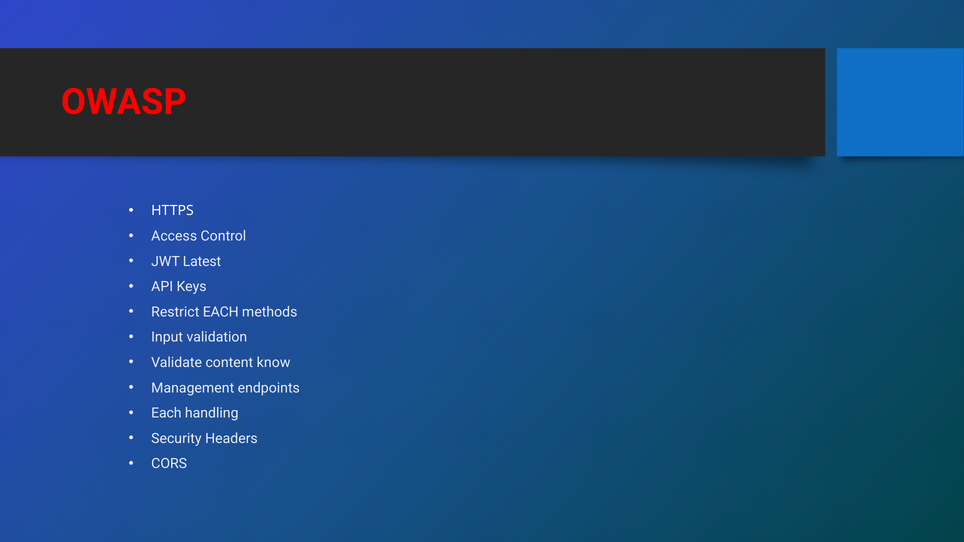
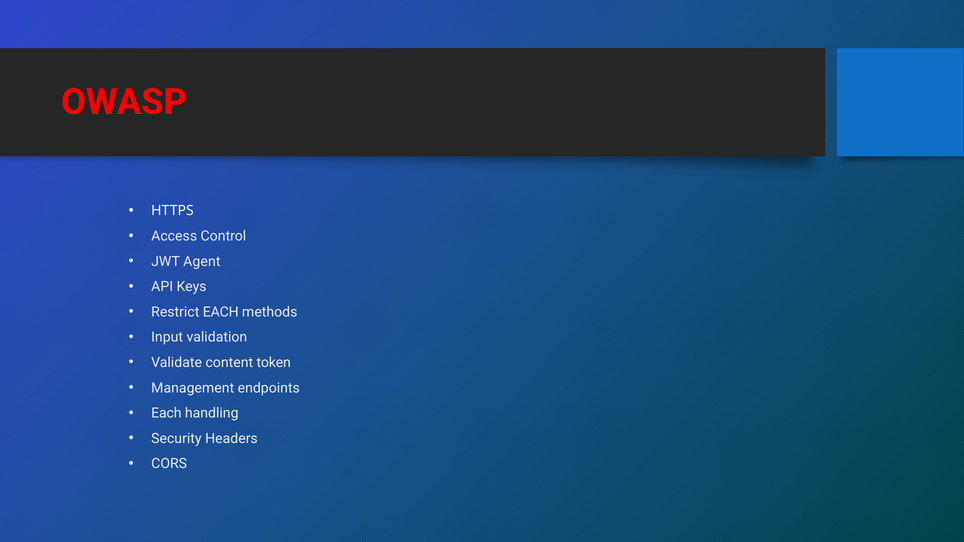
Latest: Latest -> Agent
know: know -> token
